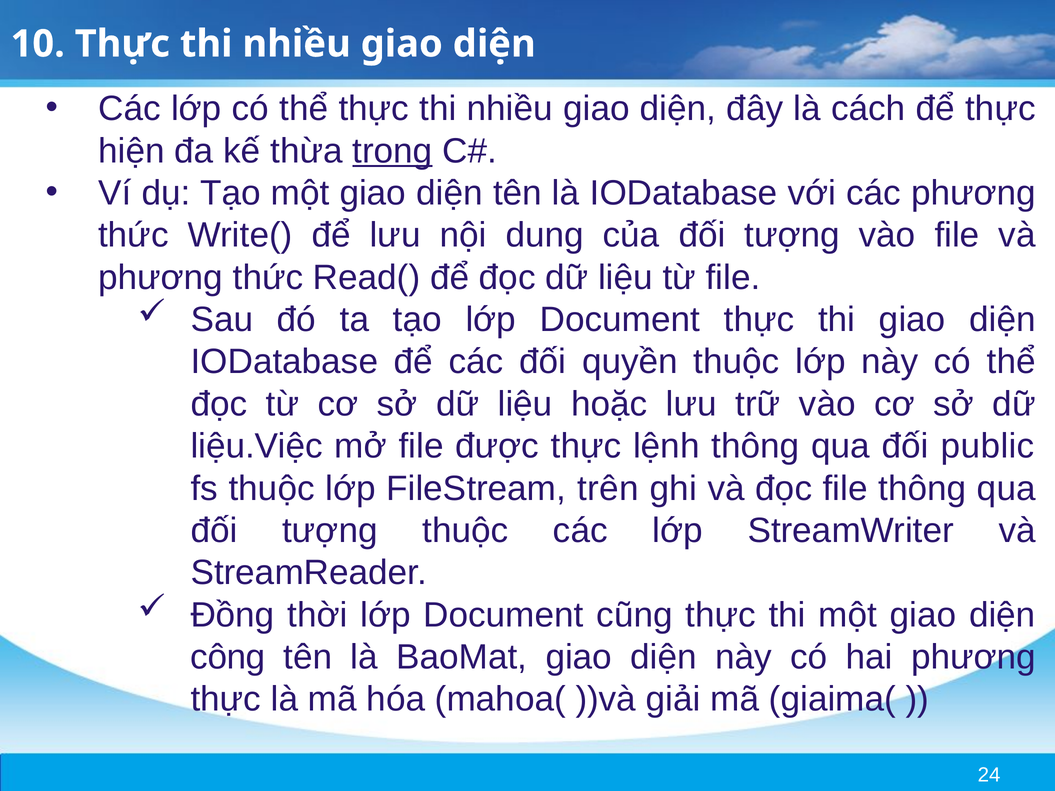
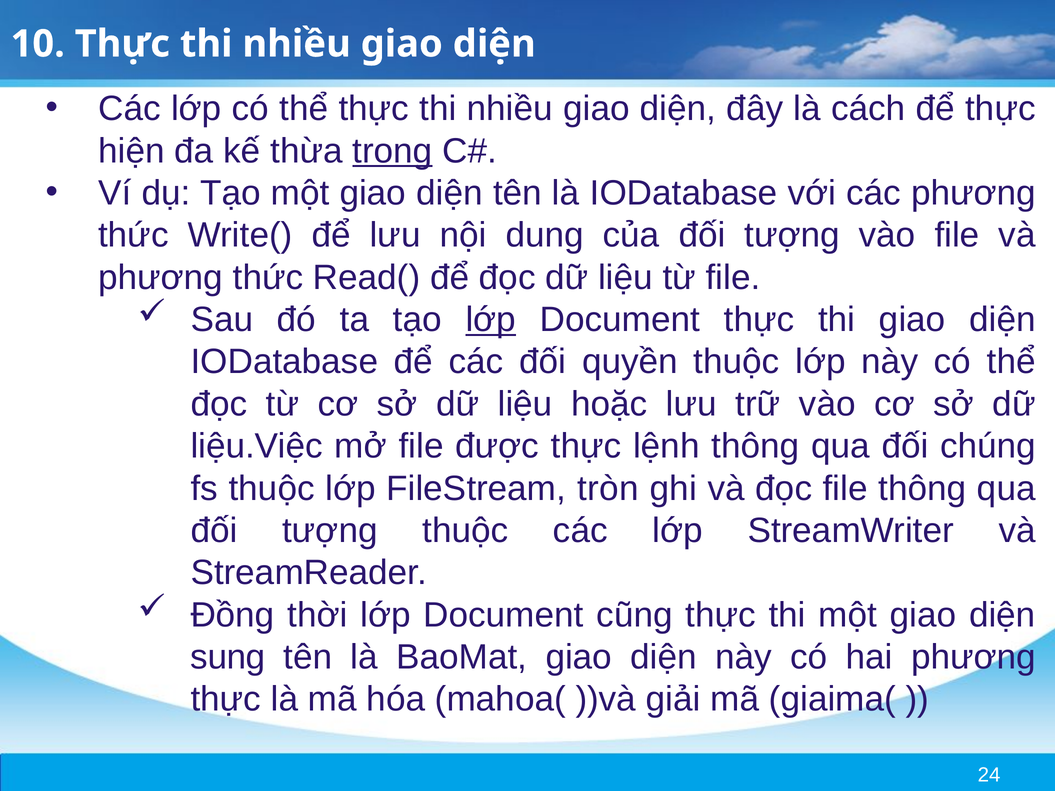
lớp at (491, 320) underline: none -> present
public: public -> chúng
trên: trên -> tròn
công: công -> sung
